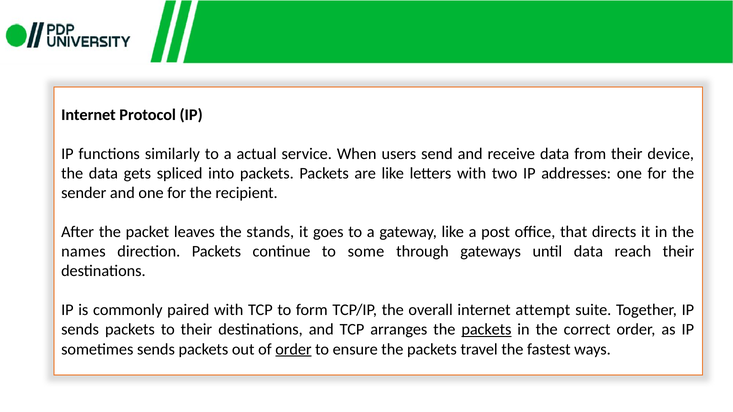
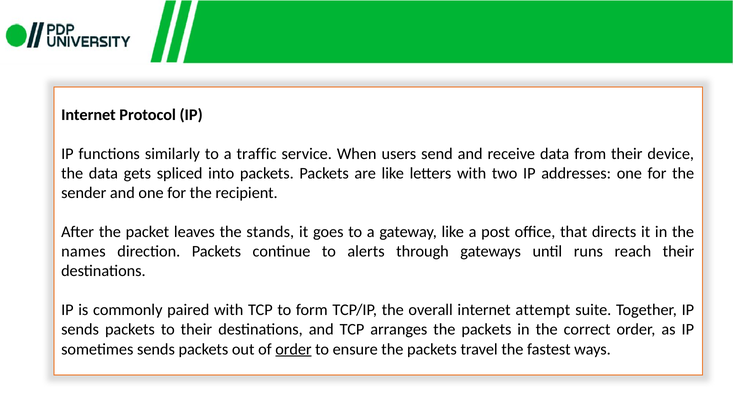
actual: actual -> traffic
some: some -> alerts
until data: data -> runs
packets at (486, 330) underline: present -> none
